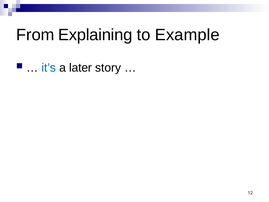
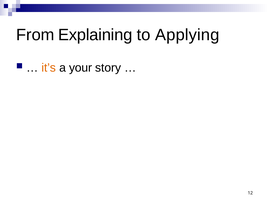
Example: Example -> Applying
it’s colour: blue -> orange
later: later -> your
